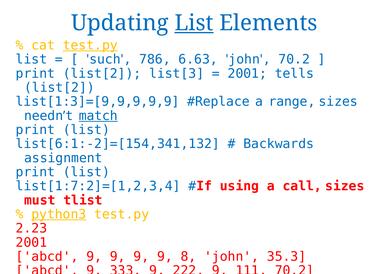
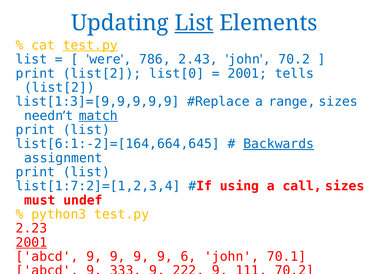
such: such -> were
6.63: 6.63 -> 2.43
list[3: list[3 -> list[0
list[6:1:-2]=[154,341,132: list[6:1:-2]=[154,341,132 -> list[6:1:-2]=[164,664,645
Backwards underline: none -> present
tlist: tlist -> undef
python3 underline: present -> none
2001 at (31, 243) underline: none -> present
8: 8 -> 6
35.3: 35.3 -> 70.1
